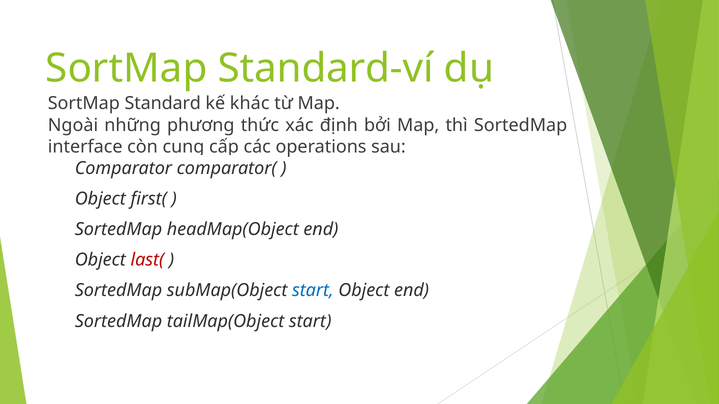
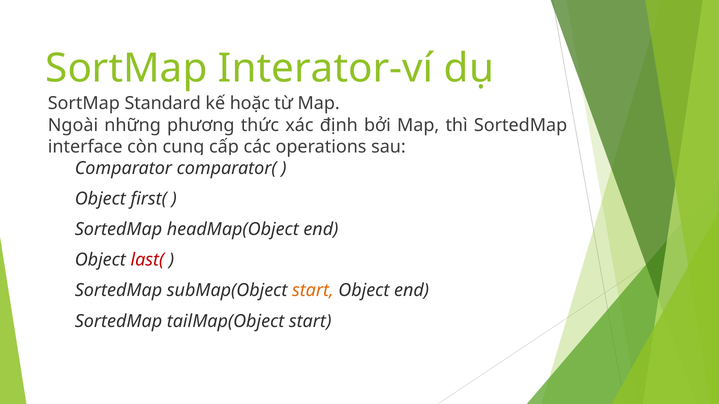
Standard-ví: Standard-ví -> Interator-ví
khác: khác -> hoặc
start at (313, 291) colour: blue -> orange
